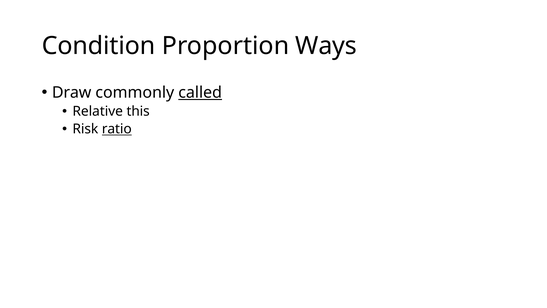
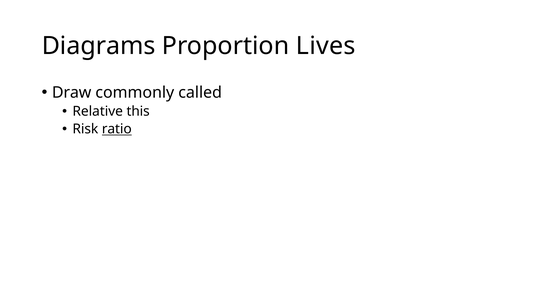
Condition: Condition -> Diagrams
Ways: Ways -> Lives
called underline: present -> none
